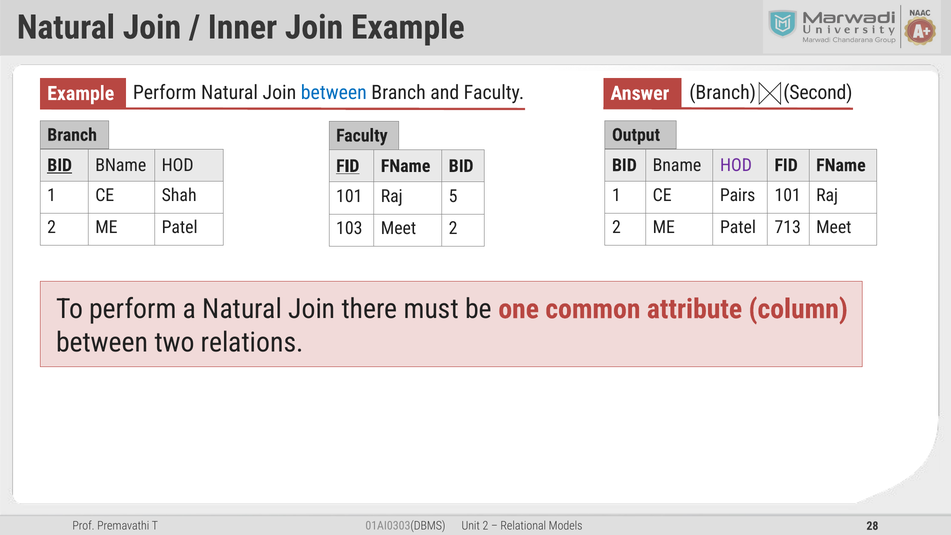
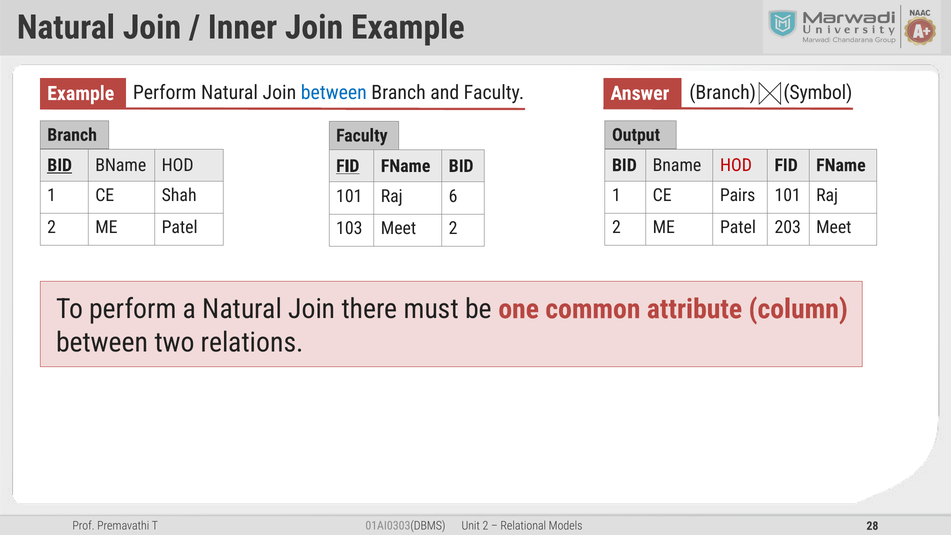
Second: Second -> Symbol
HOD at (736, 165) colour: purple -> red
5: 5 -> 6
713: 713 -> 203
